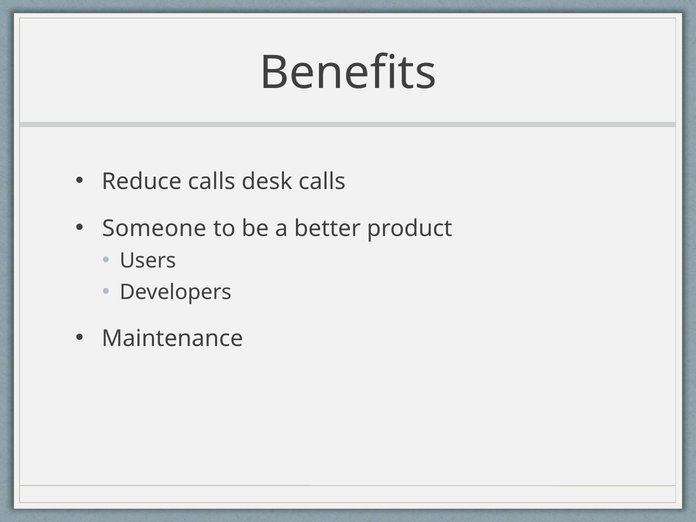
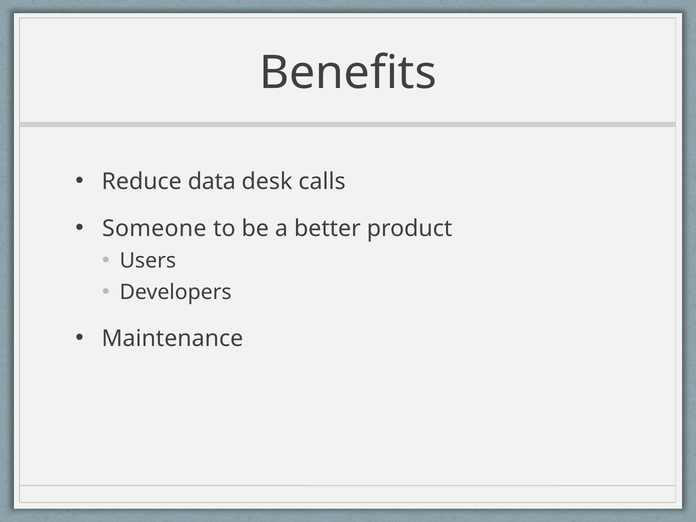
Reduce calls: calls -> data
